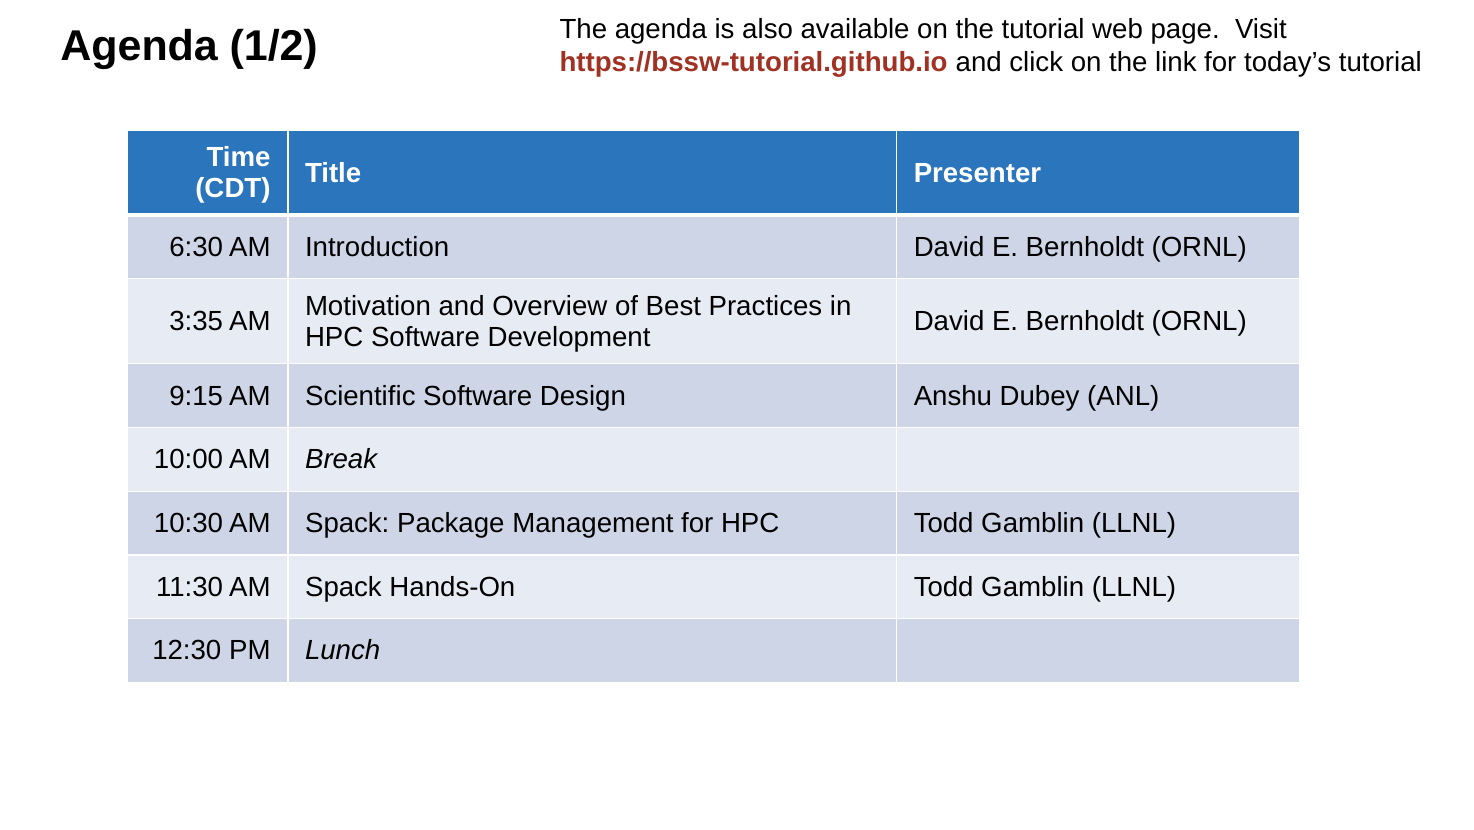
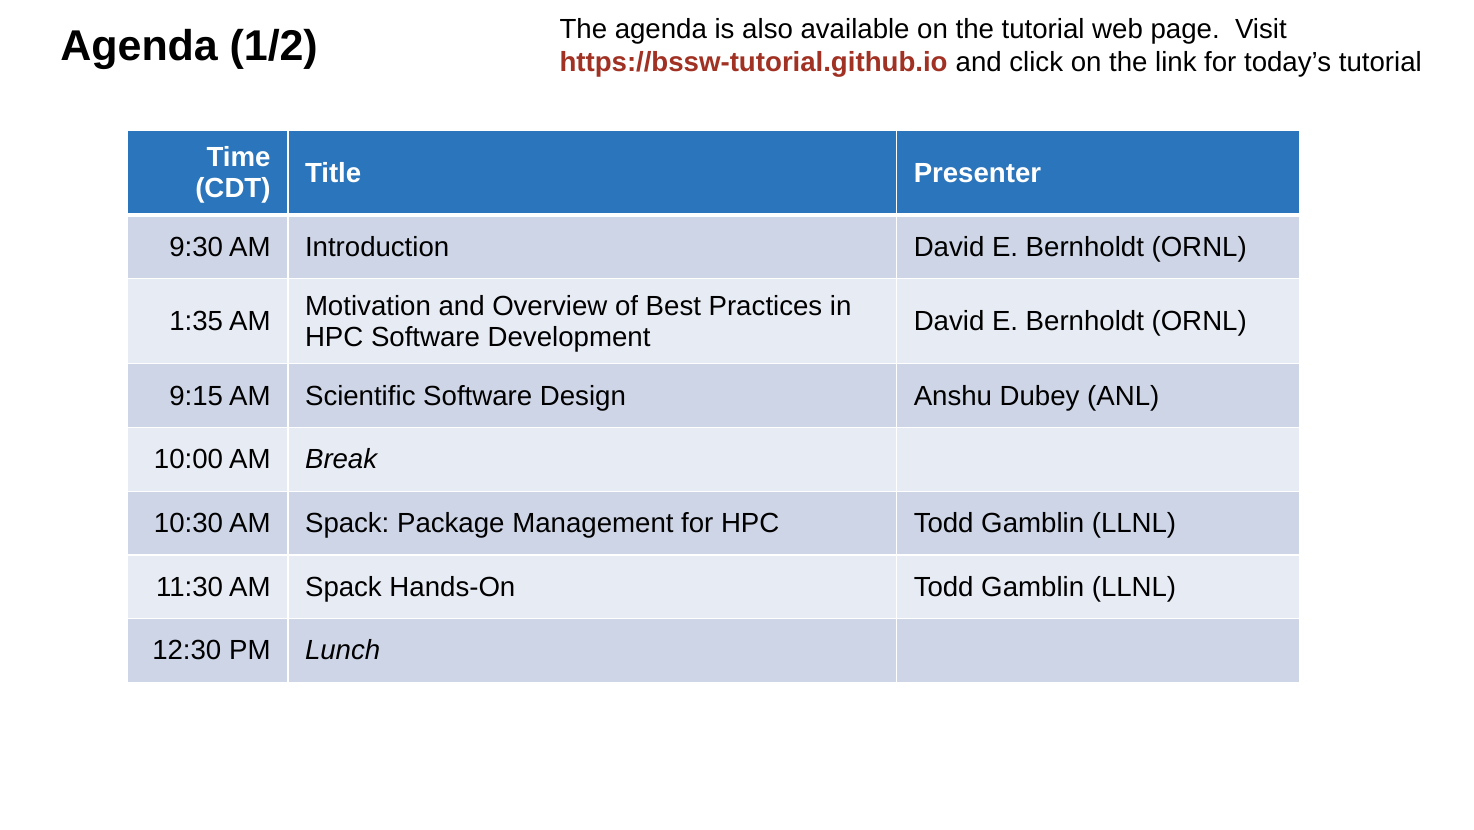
6:30: 6:30 -> 9:30
3:35: 3:35 -> 1:35
